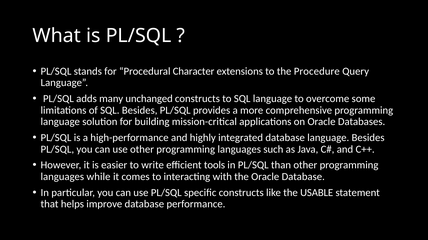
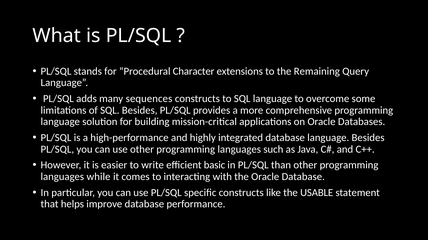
Procedure: Procedure -> Remaining
unchanged: unchanged -> sequences
tools: tools -> basic
